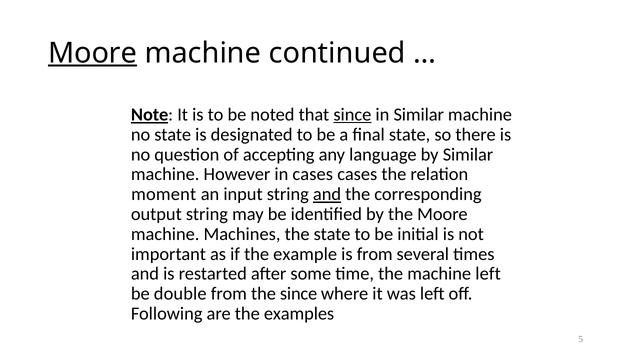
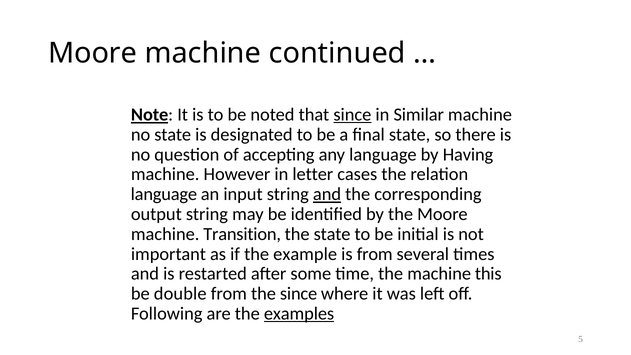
Moore at (93, 53) underline: present -> none
by Similar: Similar -> Having
in cases: cases -> letter
moment at (164, 194): moment -> language
Machines: Machines -> Transition
machine left: left -> this
examples underline: none -> present
